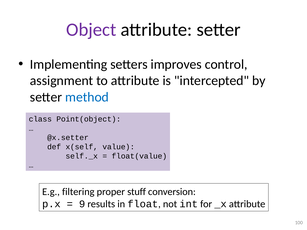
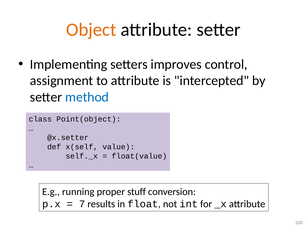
Object colour: purple -> orange
filtering: filtering -> running
9: 9 -> 7
